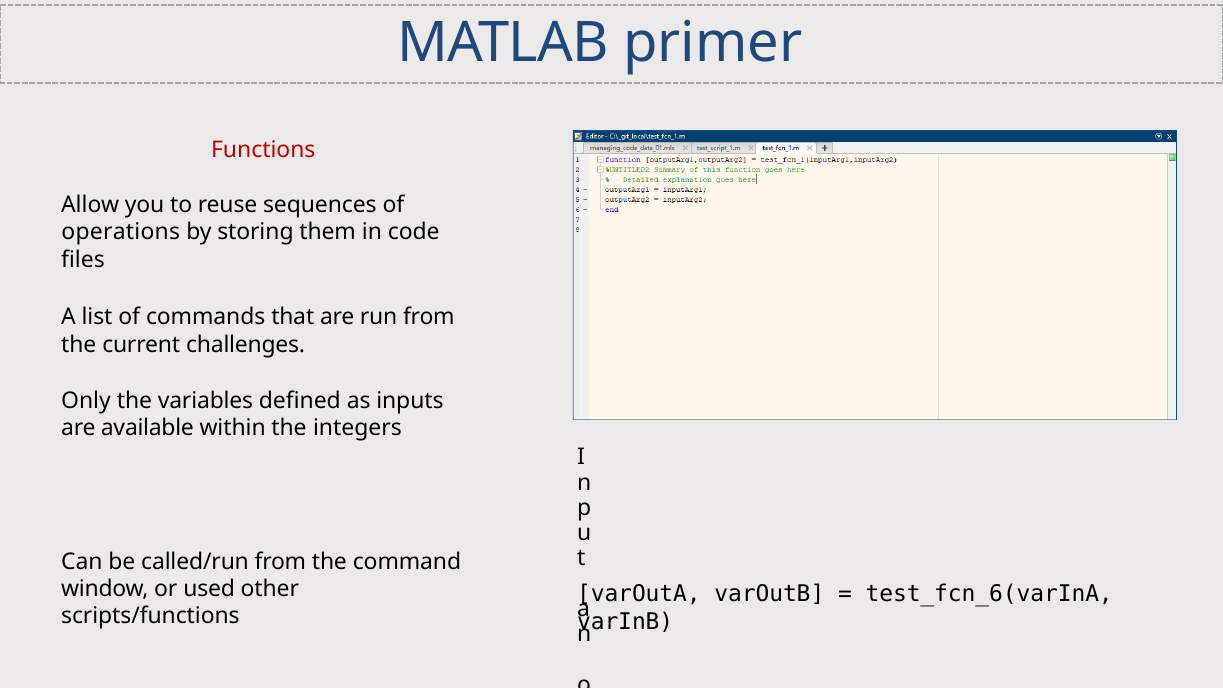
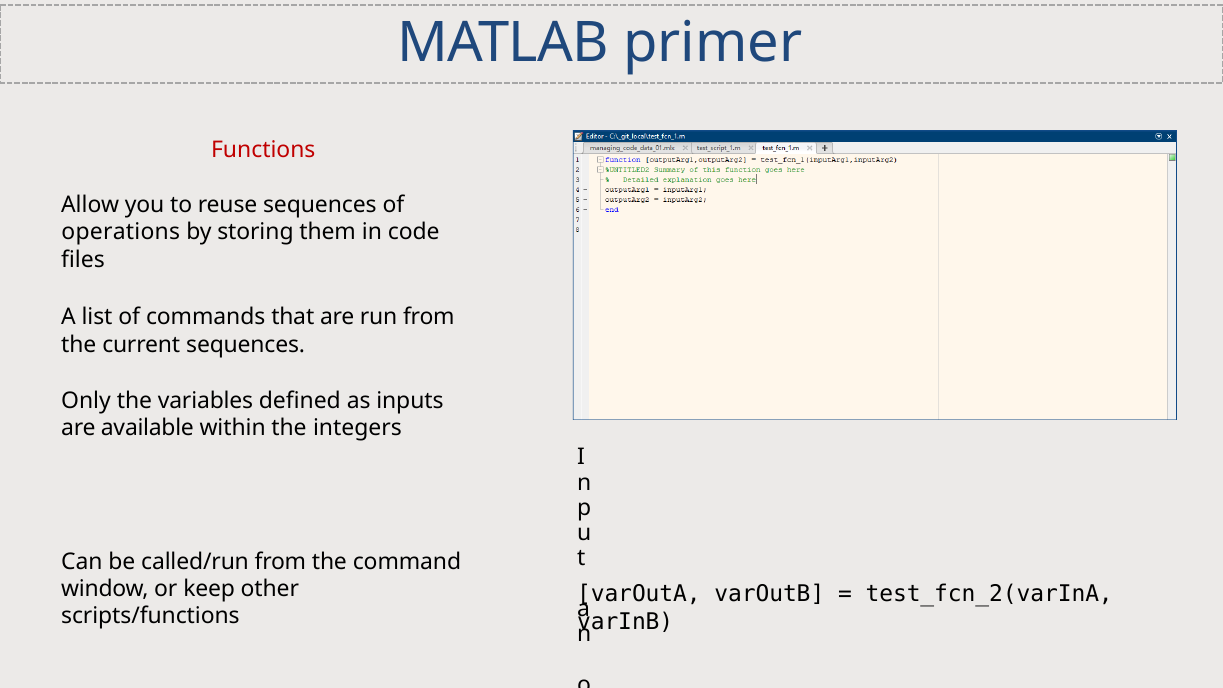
current challenges: challenges -> sequences
used: used -> keep
test_fcn_6(varInA: test_fcn_6(varInA -> test_fcn_2(varInA
